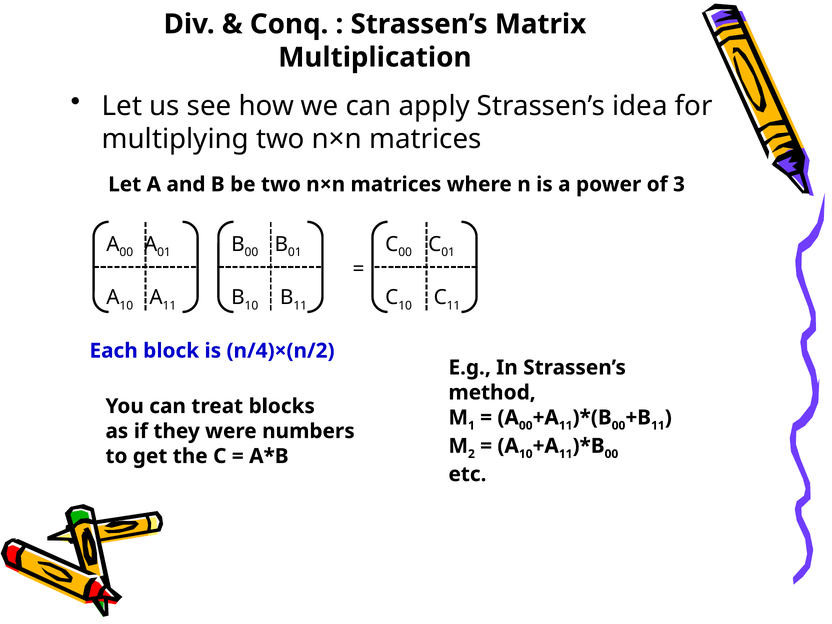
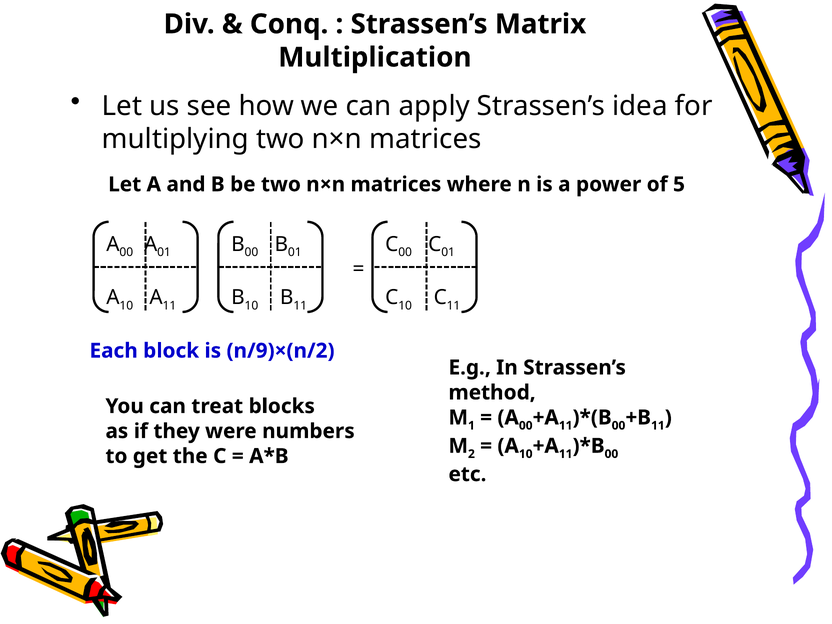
3: 3 -> 5
n/4)×(n/2: n/4)×(n/2 -> n/9)×(n/2
